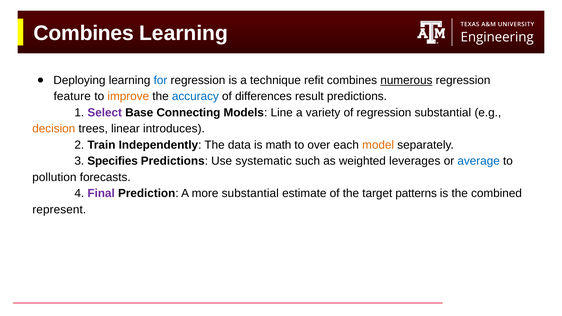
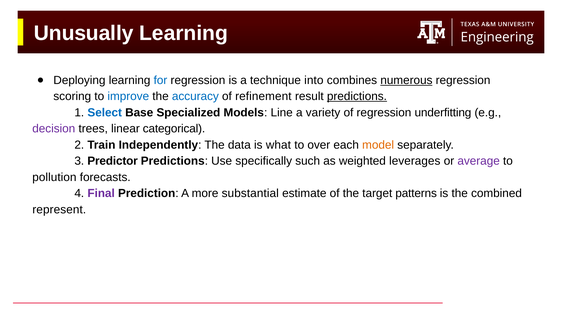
Combines at (84, 33): Combines -> Unusually
refit: refit -> into
feature: feature -> scoring
improve colour: orange -> blue
differences: differences -> refinement
predictions at (357, 96) underline: none -> present
Select colour: purple -> blue
Connecting: Connecting -> Specialized
regression substantial: substantial -> underfitting
decision colour: orange -> purple
introduces: introduces -> categorical
math: math -> what
Specifies: Specifies -> Predictor
systematic: systematic -> specifically
average colour: blue -> purple
